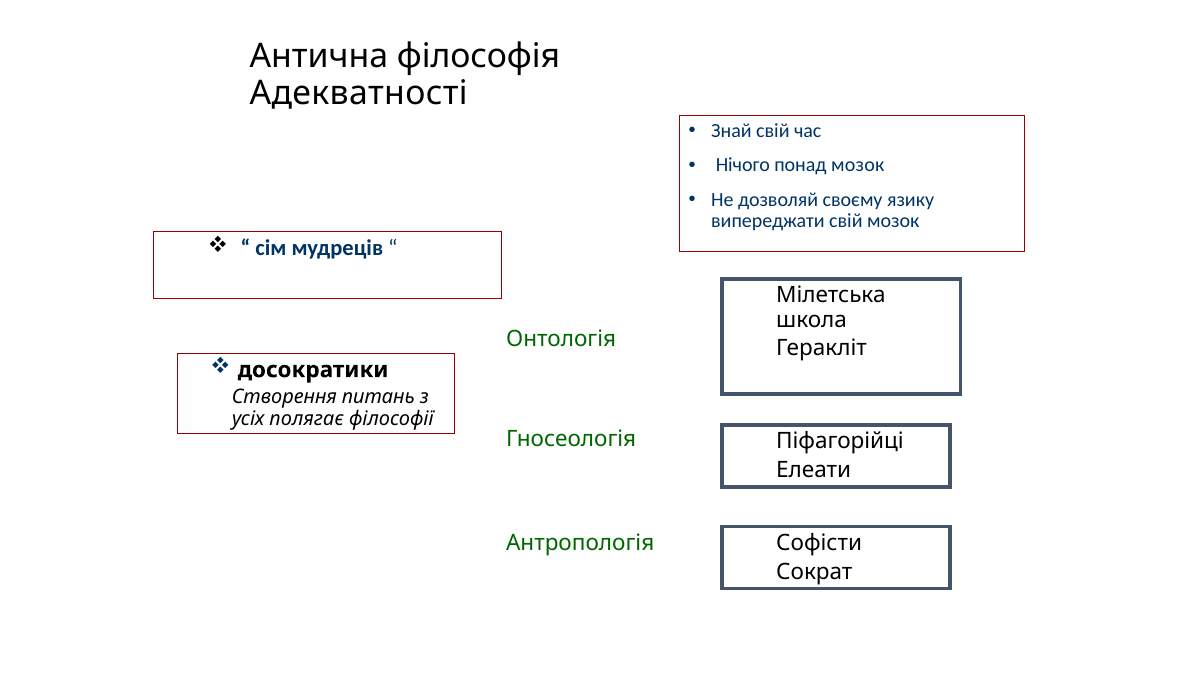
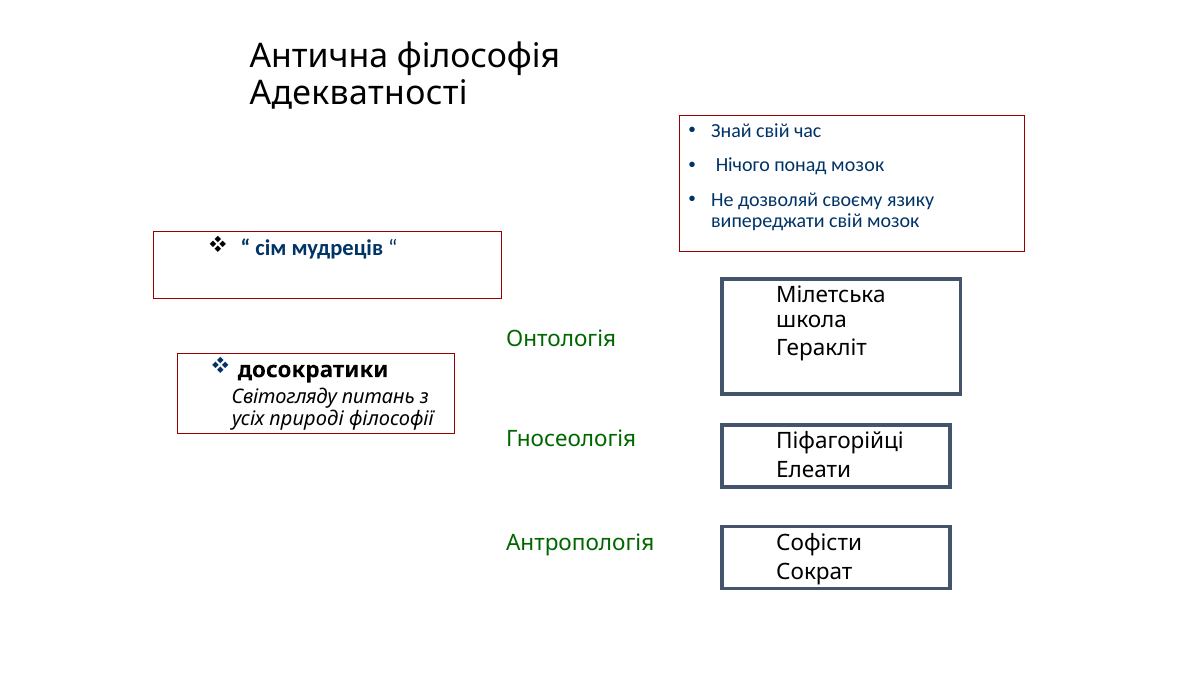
Створення: Створення -> Світогляду
полягає: полягає -> природі
